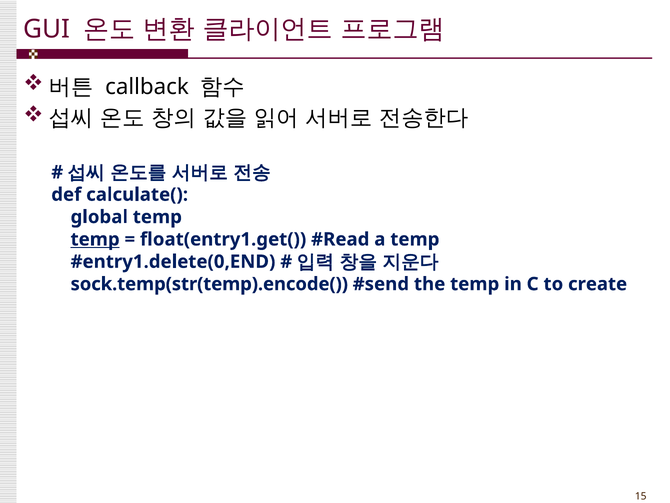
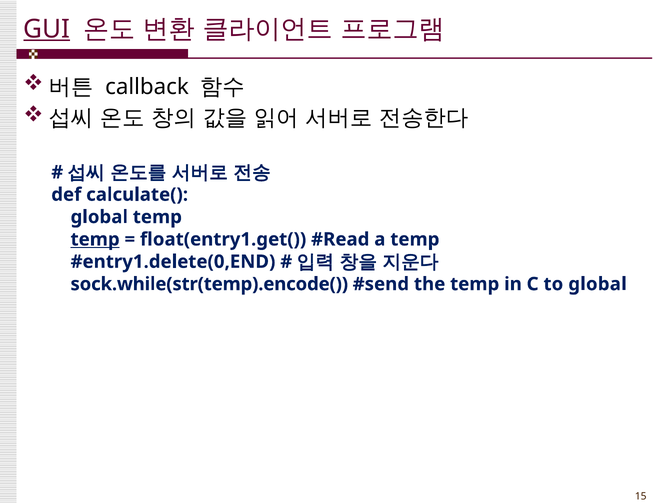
GUI underline: none -> present
sock.temp(str(temp).encode(: sock.temp(str(temp).encode( -> sock.while(str(temp).encode(
to create: create -> global
